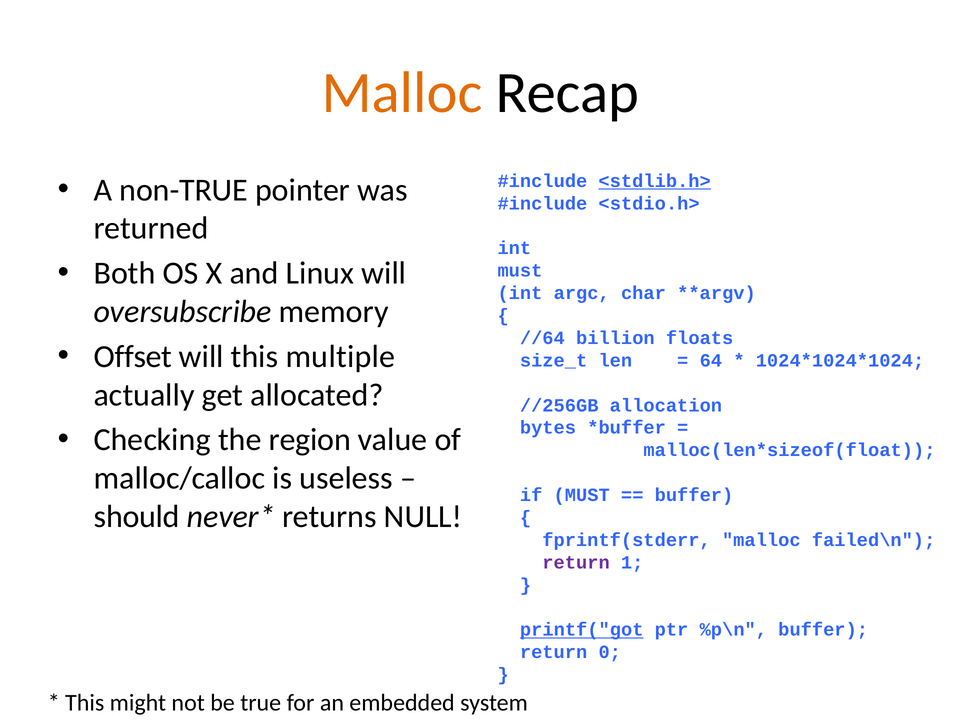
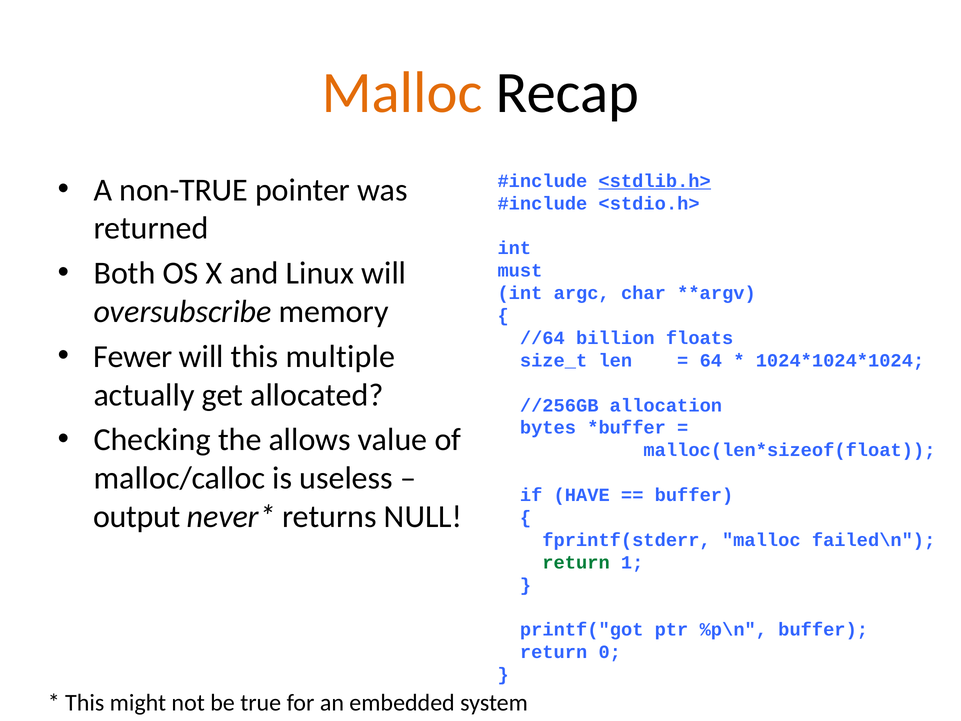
Offset: Offset -> Fewer
region: region -> allows
if MUST: MUST -> HAVE
should: should -> output
return at (576, 562) colour: purple -> green
printf("got underline: present -> none
